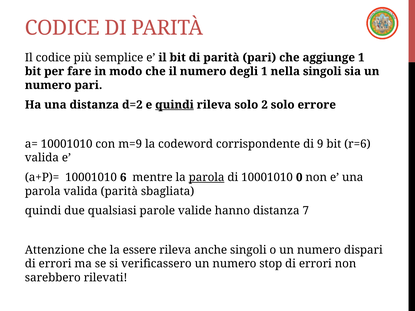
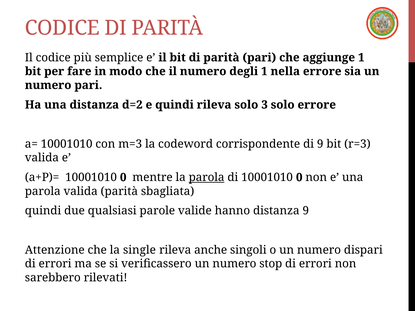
nella singoli: singoli -> errore
quindi at (174, 105) underline: present -> none
2: 2 -> 3
m=9: m=9 -> m=3
r=6: r=6 -> r=3
a+P)= 10001010 6: 6 -> 0
distanza 7: 7 -> 9
essere: essere -> single
